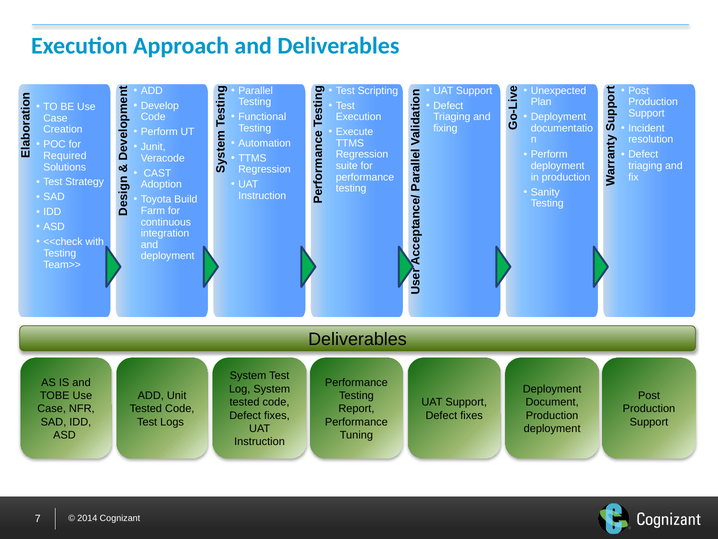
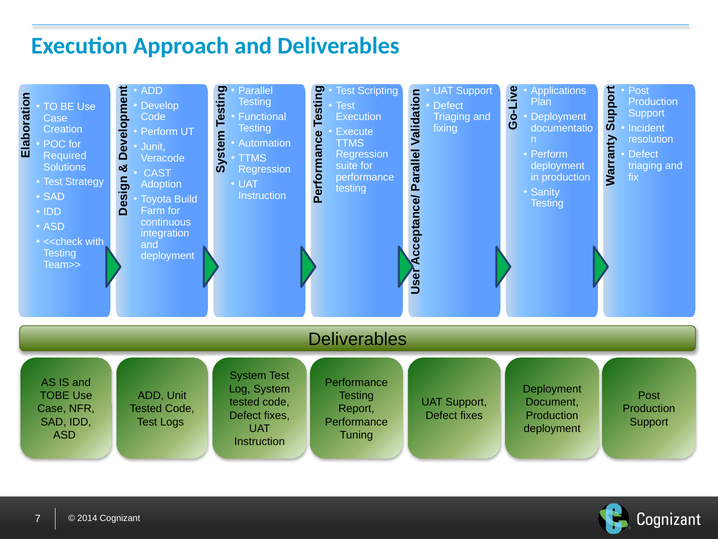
Unexpected: Unexpected -> Applications
